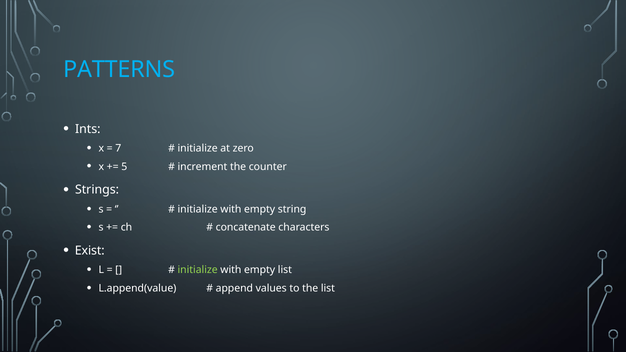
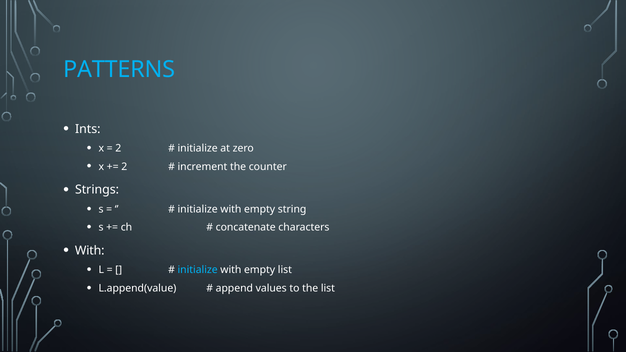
7 at (118, 148): 7 -> 2
5 at (124, 167): 5 -> 2
Exist at (90, 251): Exist -> With
initialize at (198, 270) colour: light green -> light blue
